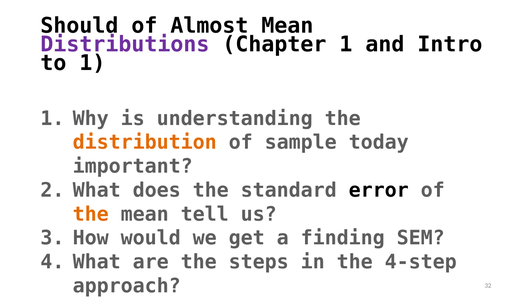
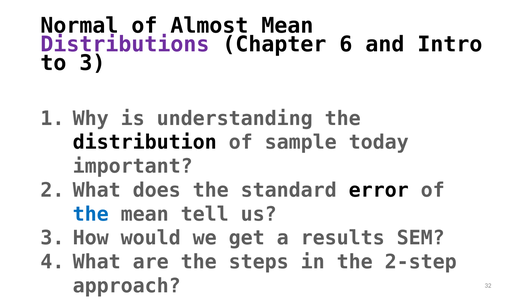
Should: Should -> Normal
Chapter 1: 1 -> 6
to 1: 1 -> 3
distribution colour: orange -> black
the at (91, 214) colour: orange -> blue
finding: finding -> results
4-step: 4-step -> 2-step
